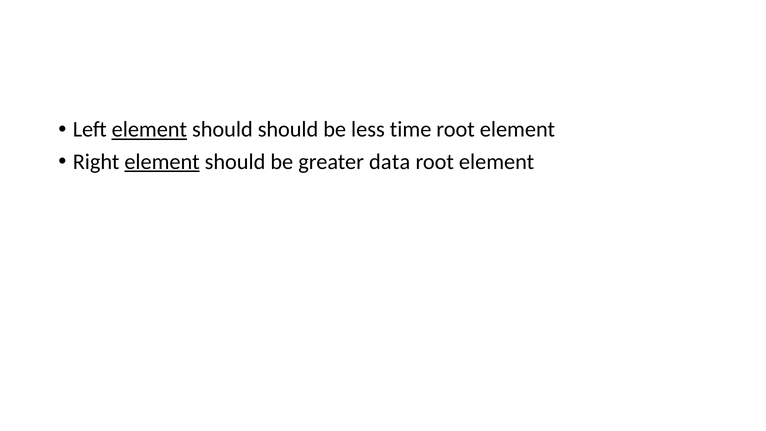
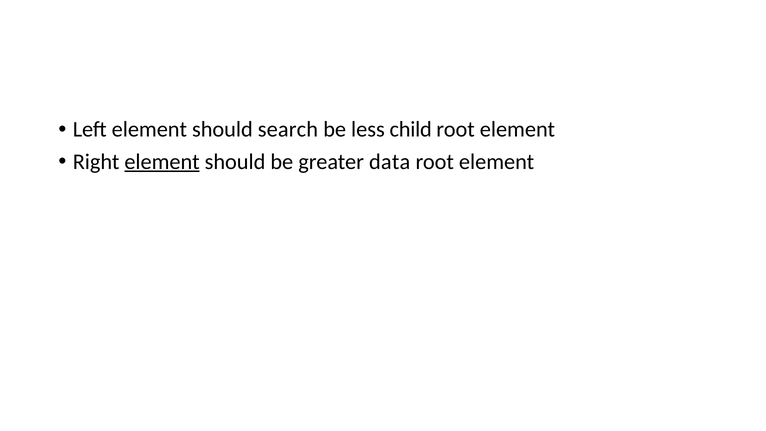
element at (149, 130) underline: present -> none
should should: should -> search
time: time -> child
